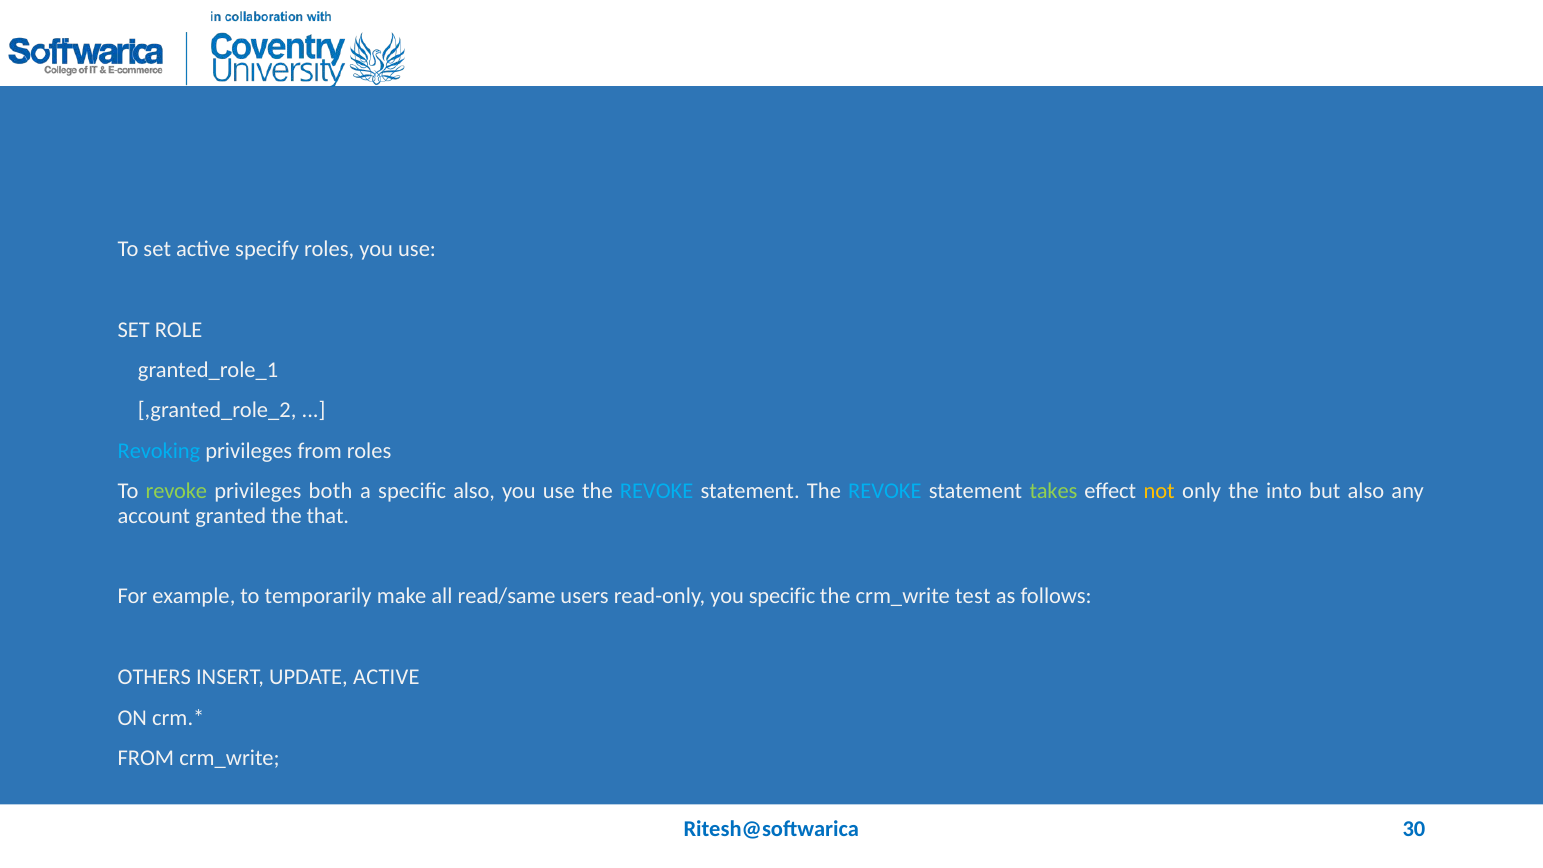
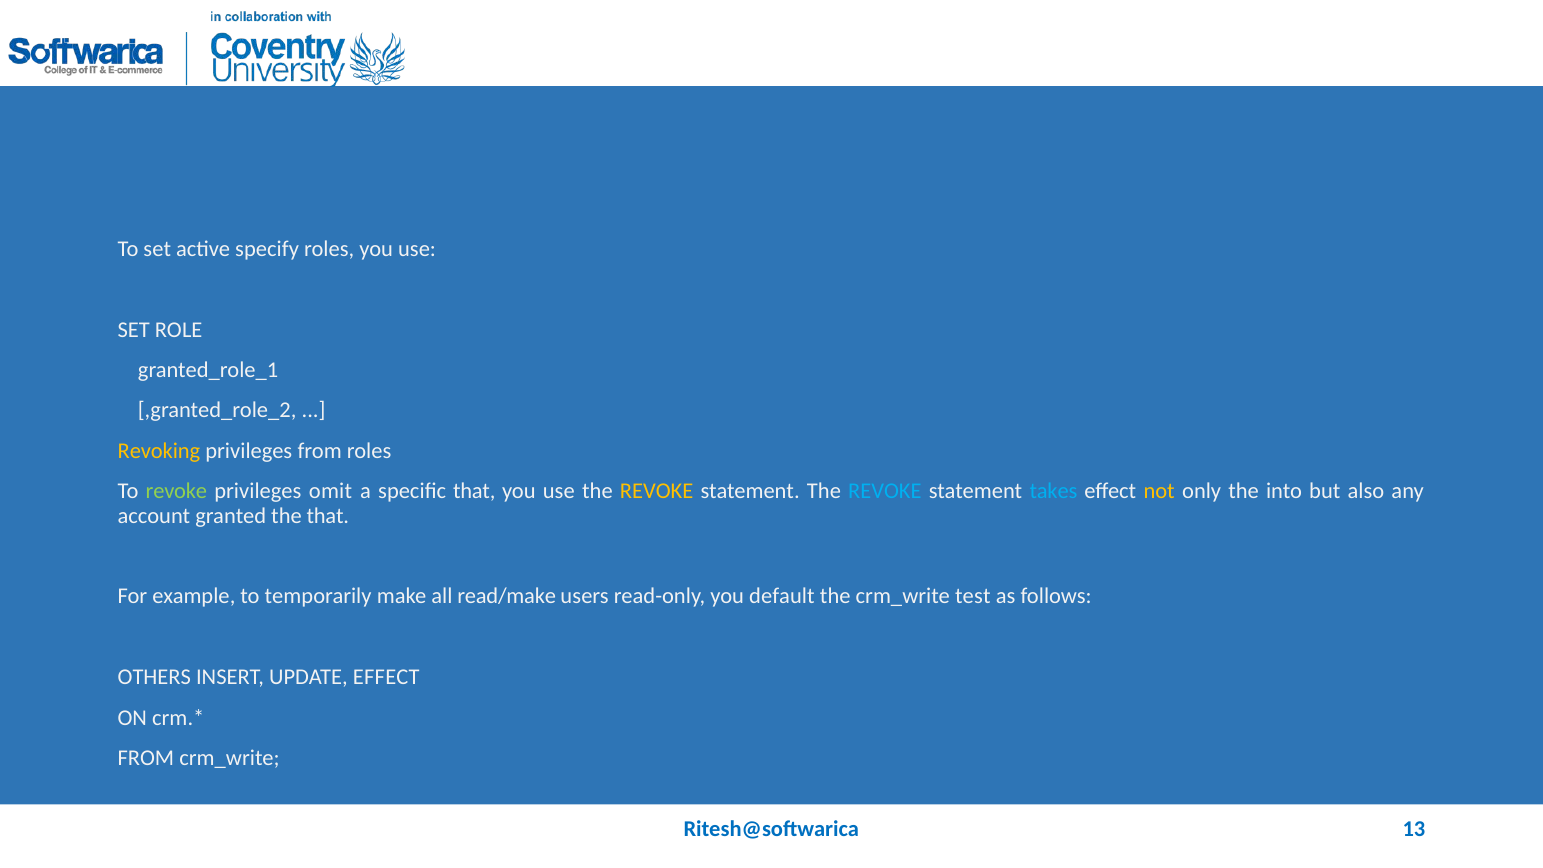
Revoking colour: light blue -> yellow
both: both -> omit
specific also: also -> that
REVOKE at (657, 491) colour: light blue -> yellow
takes colour: light green -> light blue
read/same: read/same -> read/make
you specific: specific -> default
UPDATE ACTIVE: ACTIVE -> EFFECT
30: 30 -> 13
